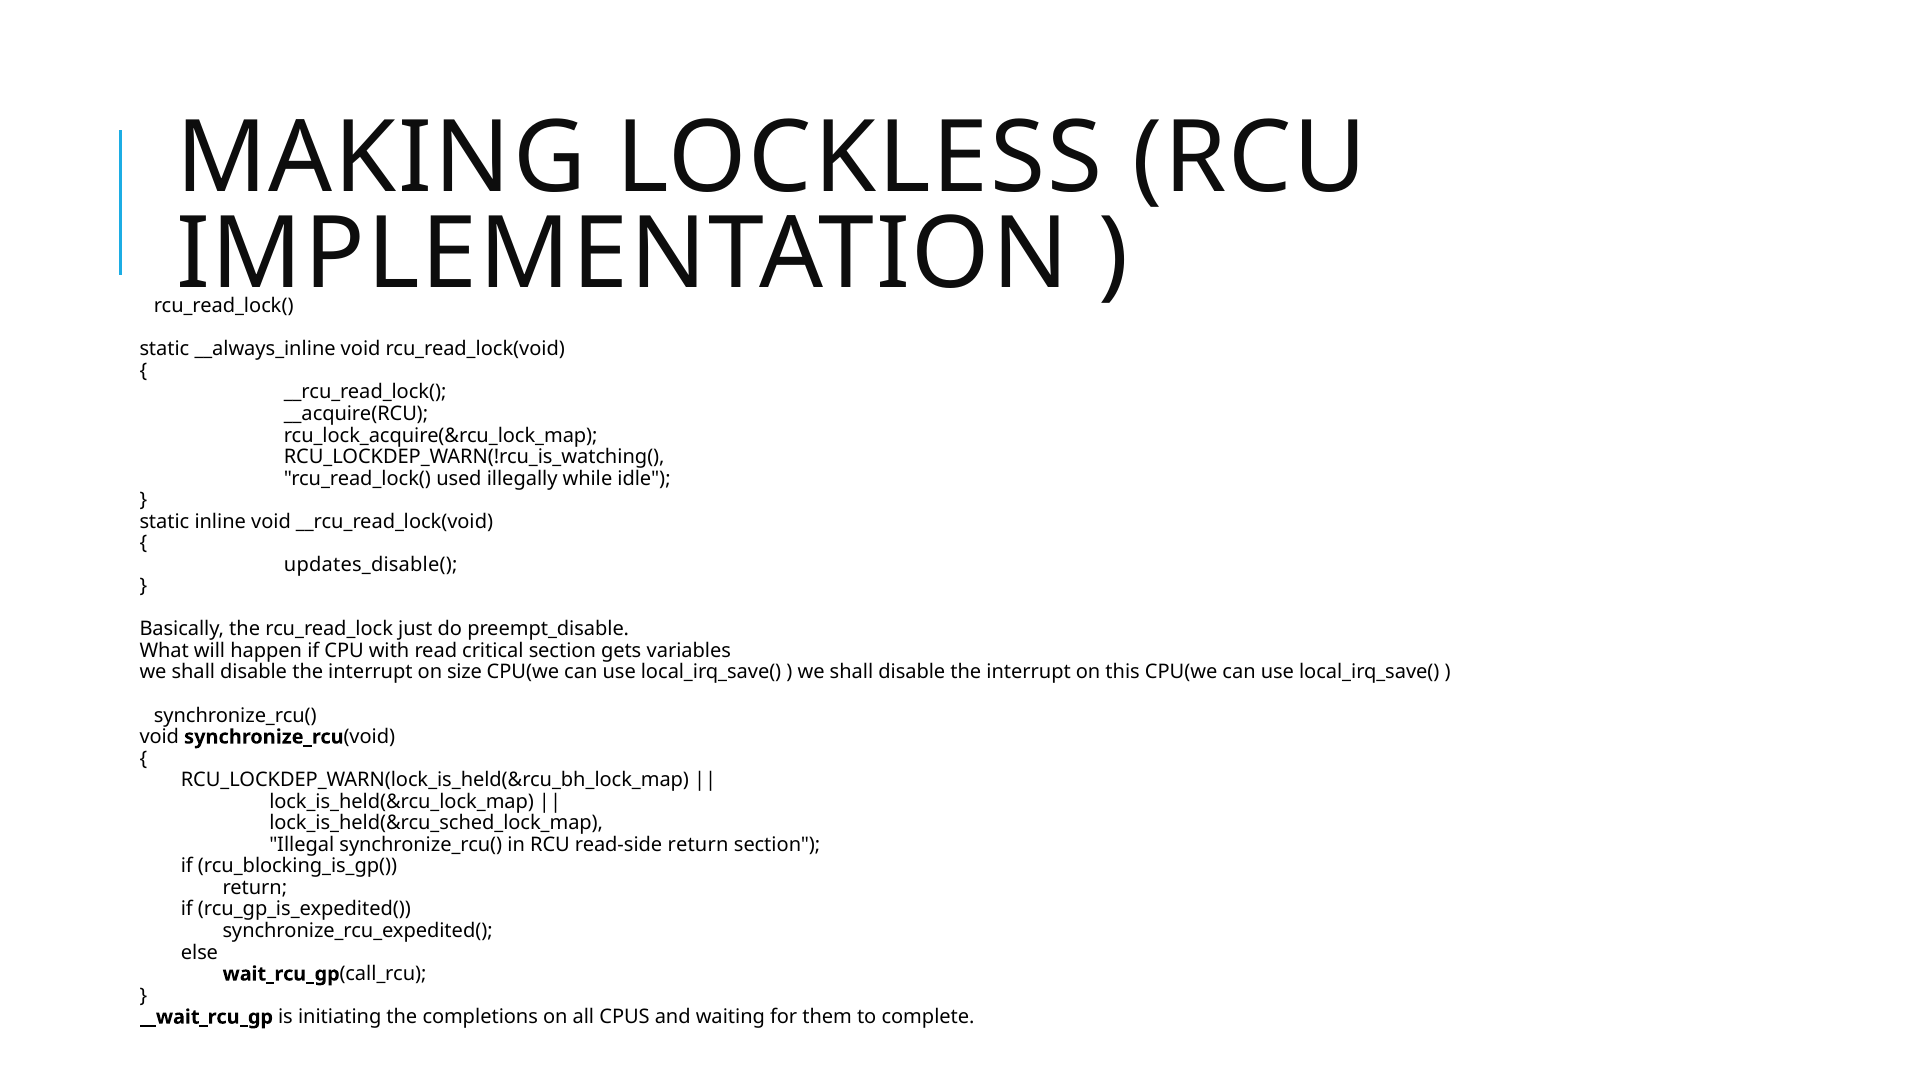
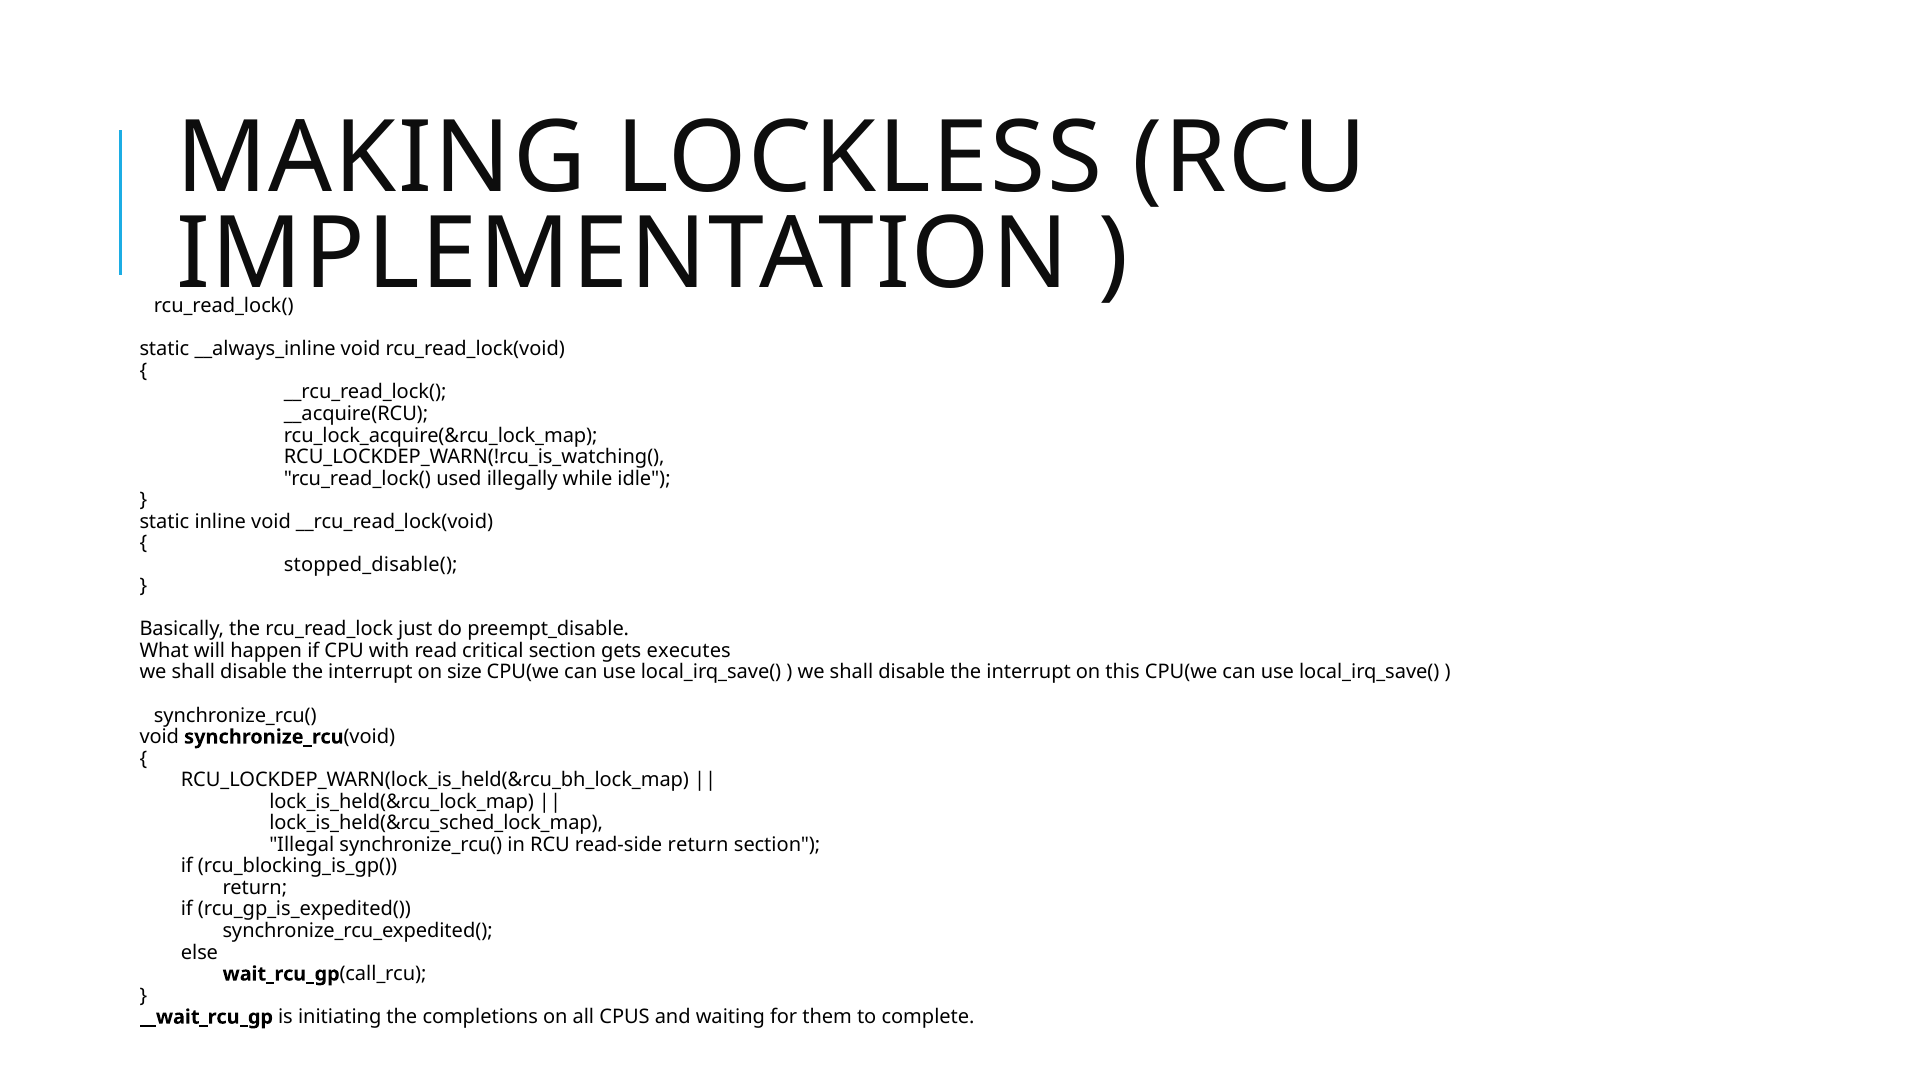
updates_disable(: updates_disable( -> stopped_disable(
variables: variables -> executes
